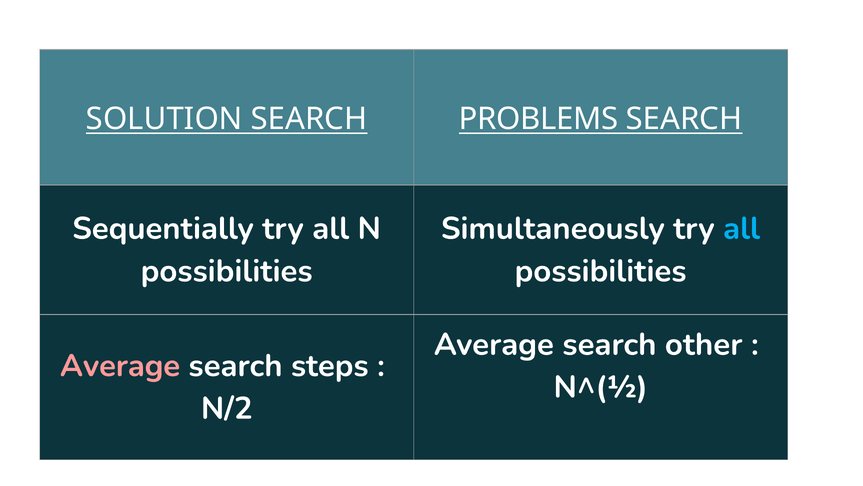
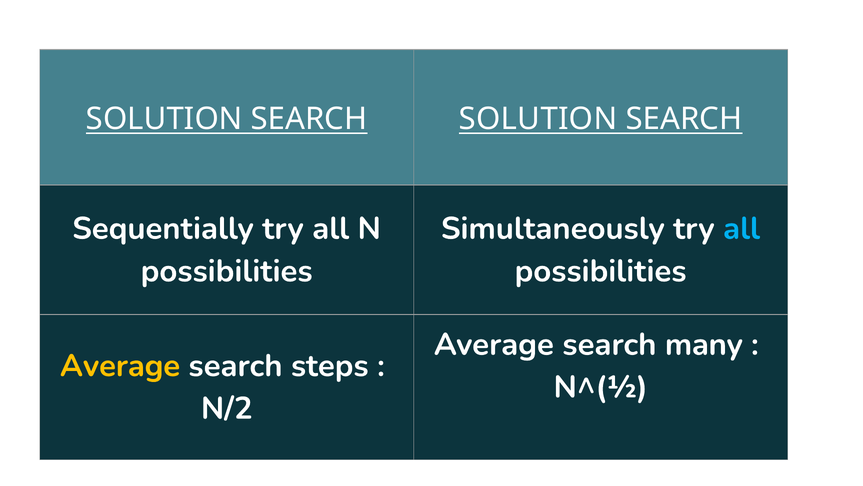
SEARCH PROBLEMS: PROBLEMS -> SOLUTION
other: other -> many
Average at (120, 365) colour: pink -> yellow
